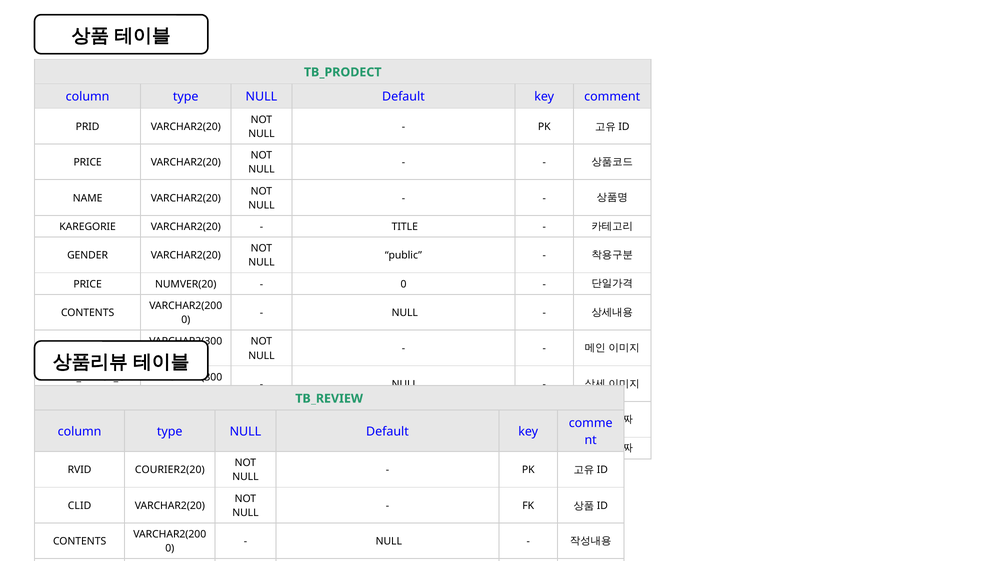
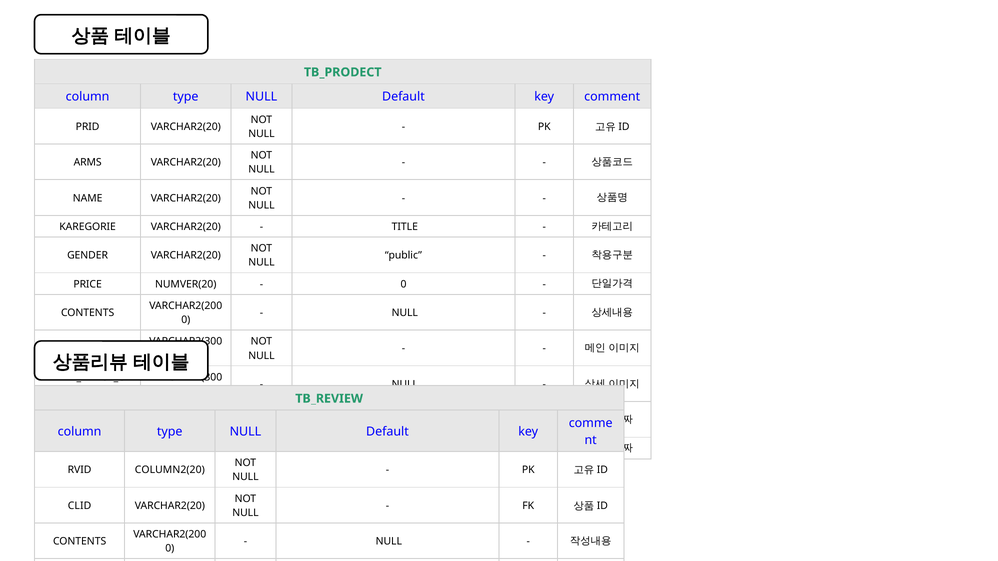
PRICE at (88, 163): PRICE -> ARMS
COURIER2(20: COURIER2(20 -> COLUMN2(20
